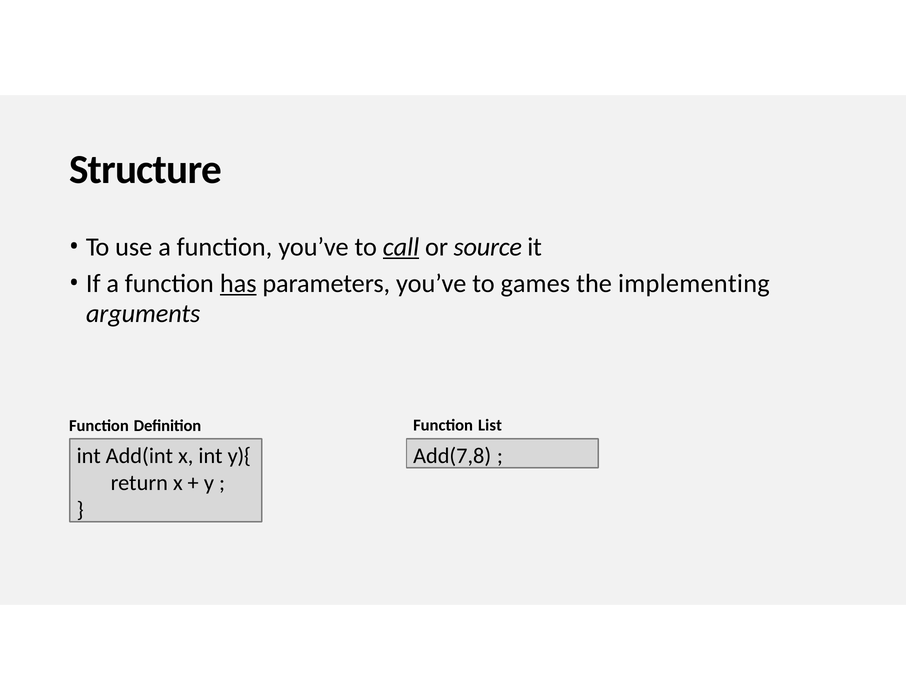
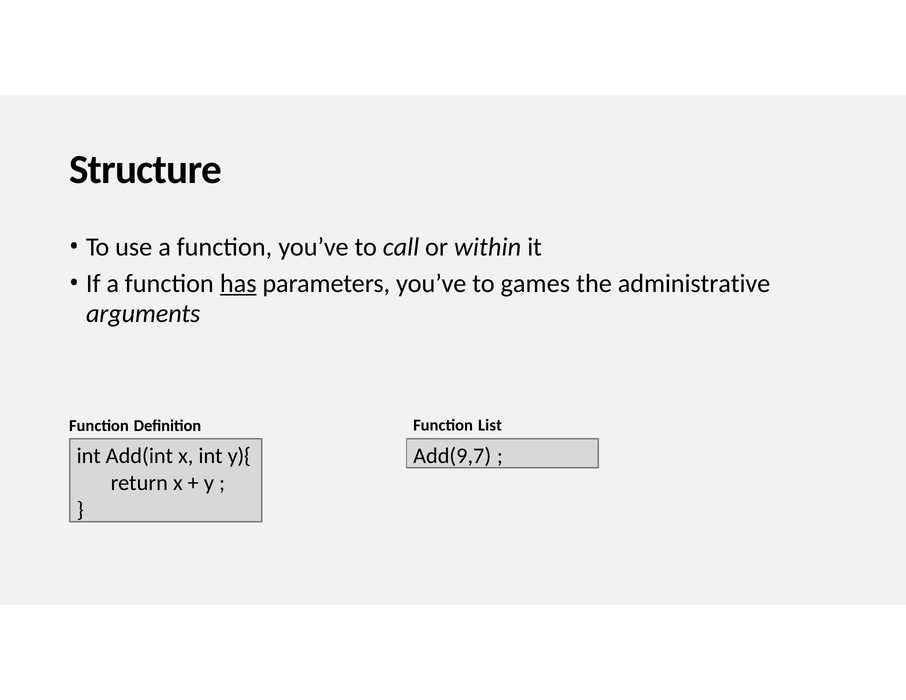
call underline: present -> none
source: source -> within
implementing: implementing -> administrative
Add(7,8: Add(7,8 -> Add(9,7
